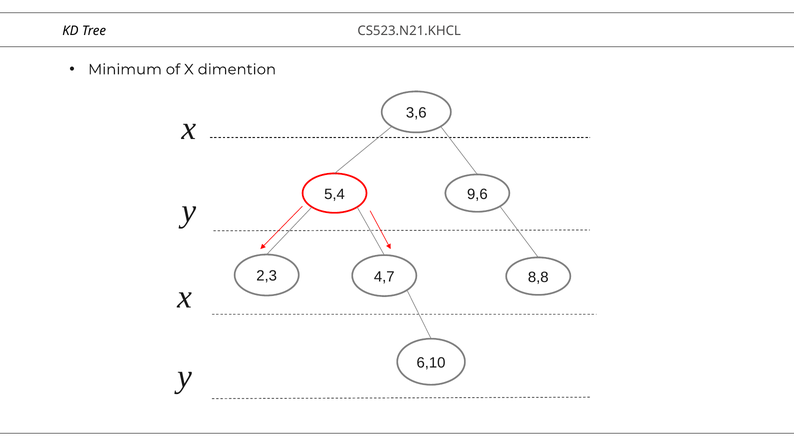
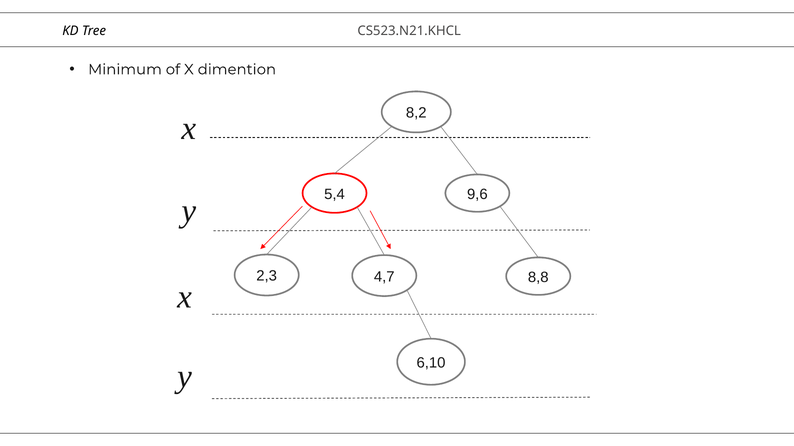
3,6: 3,6 -> 8,2
